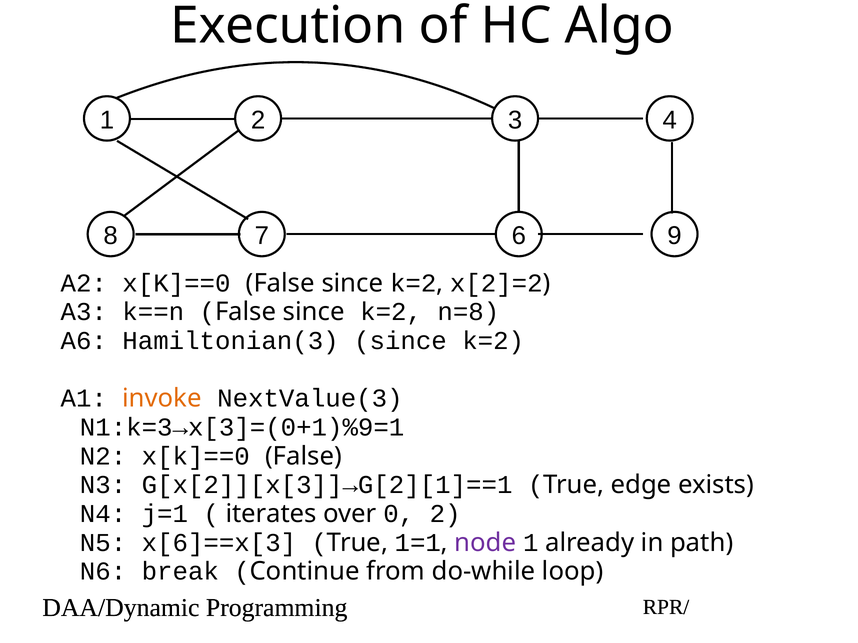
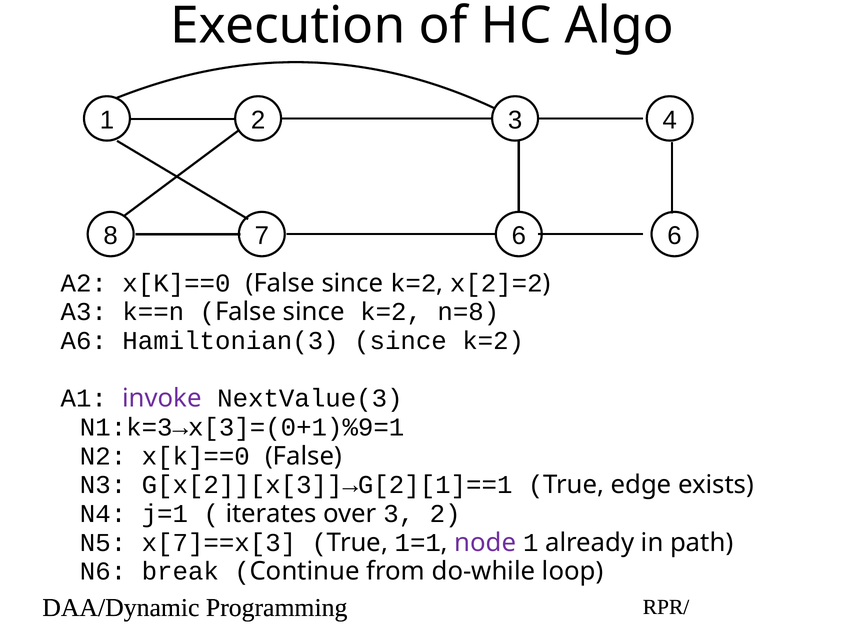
6 9: 9 -> 6
invoke colour: orange -> purple
over 0: 0 -> 3
x[6]==x[3: x[6]==x[3 -> x[7]==x[3
